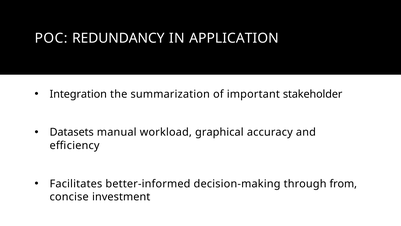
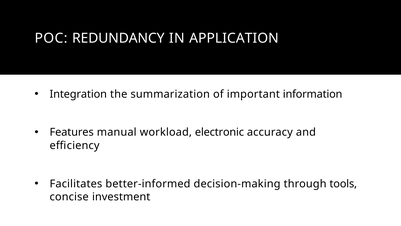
stakeholder: stakeholder -> information
Datasets: Datasets -> Features
graphical: graphical -> electronic
from: from -> tools
